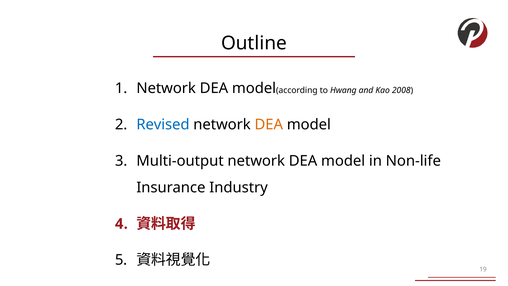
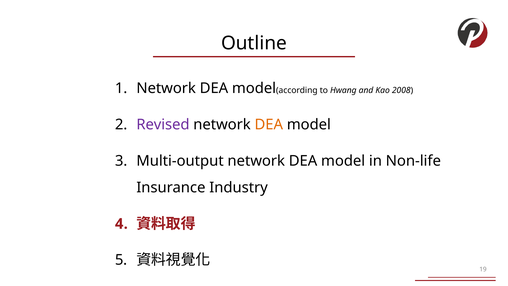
Revised colour: blue -> purple
